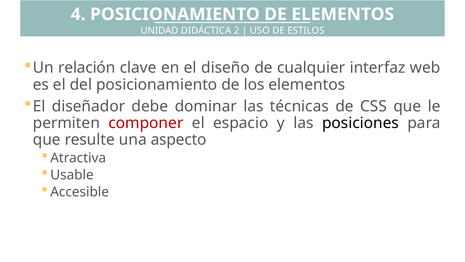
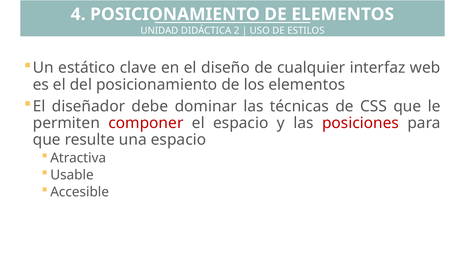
relación: relación -> estático
posiciones colour: black -> red
una aspecto: aspecto -> espacio
